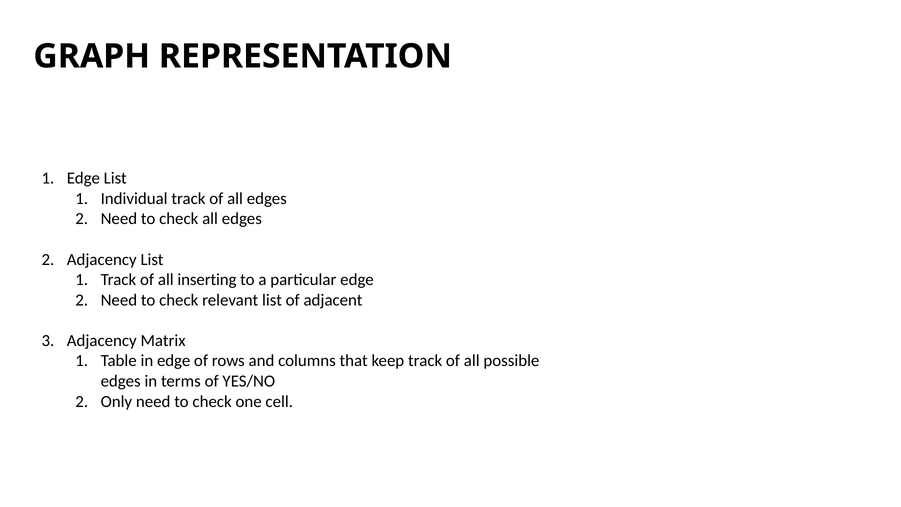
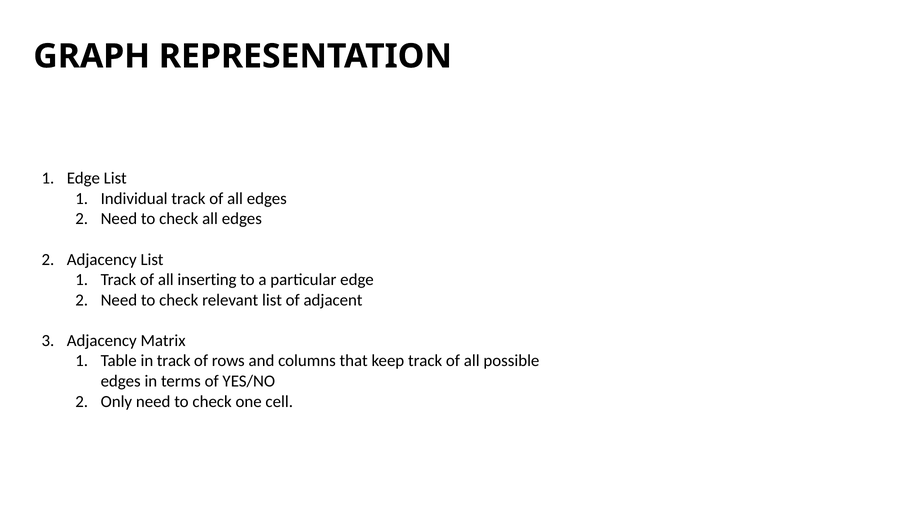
in edge: edge -> track
